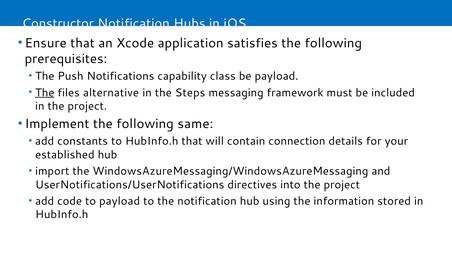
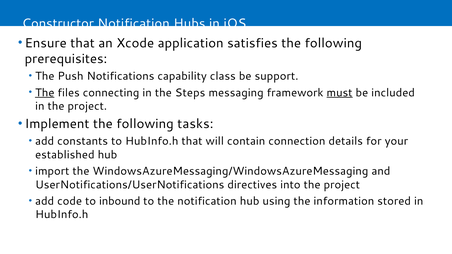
be payload: payload -> support
alternative: alternative -> connecting
must underline: none -> present
same: same -> tasks
to payload: payload -> inbound
